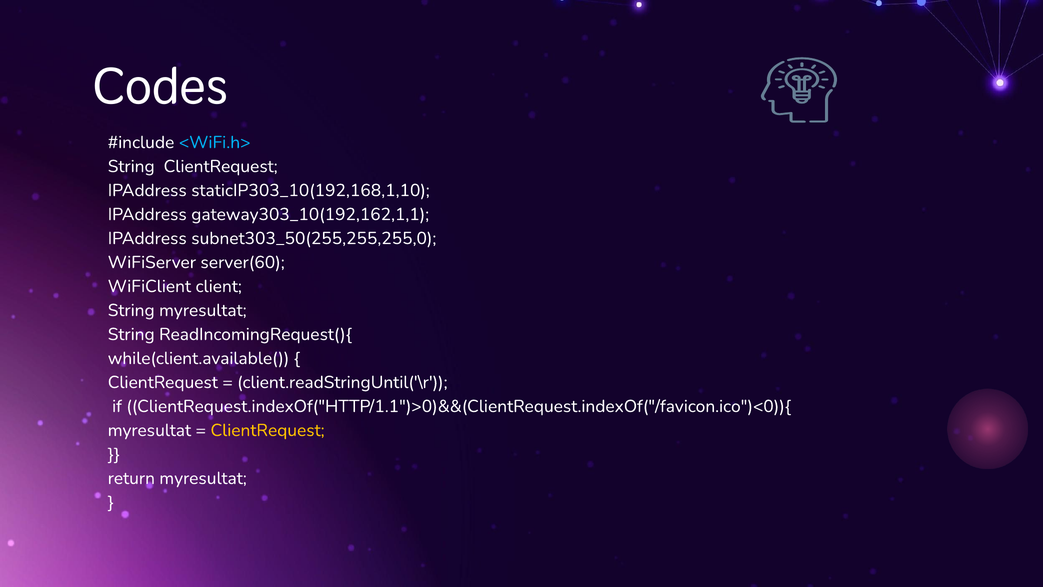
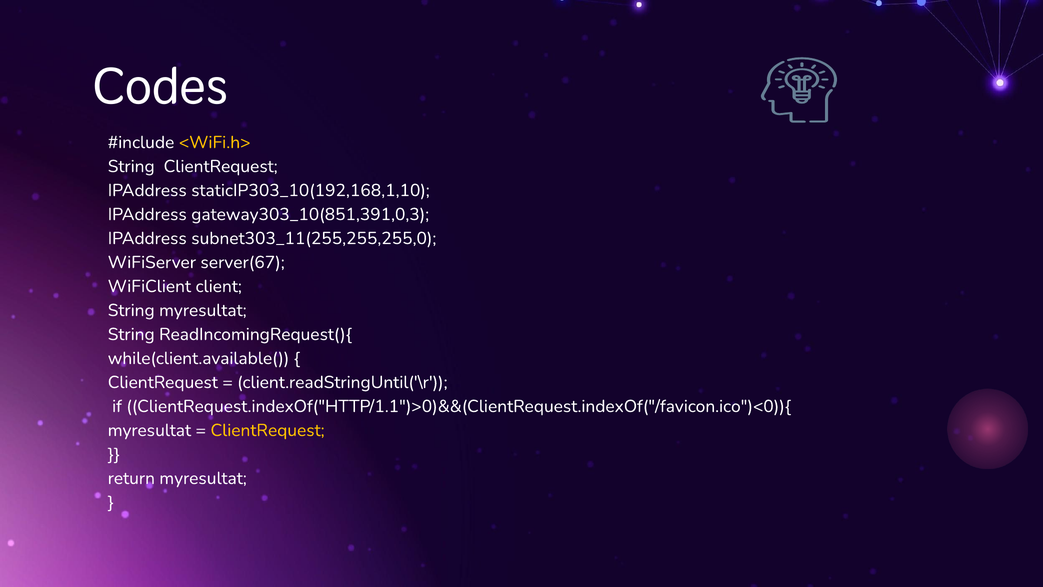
<WiFi.h> colour: light blue -> yellow
gateway303_10(192,162,1,1: gateway303_10(192,162,1,1 -> gateway303_10(851,391,0,3
subnet303_50(255,255,255,0: subnet303_50(255,255,255,0 -> subnet303_11(255,255,255,0
server(60: server(60 -> server(67
